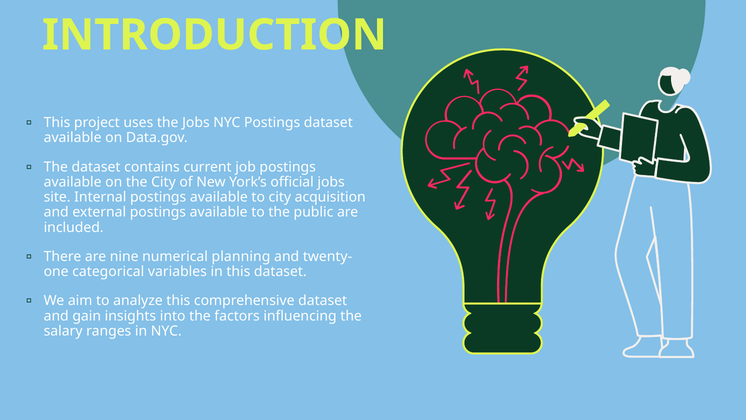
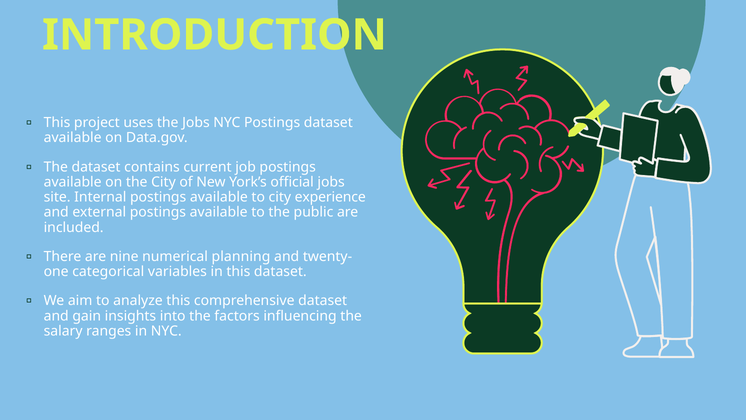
acquisition: acquisition -> experience
